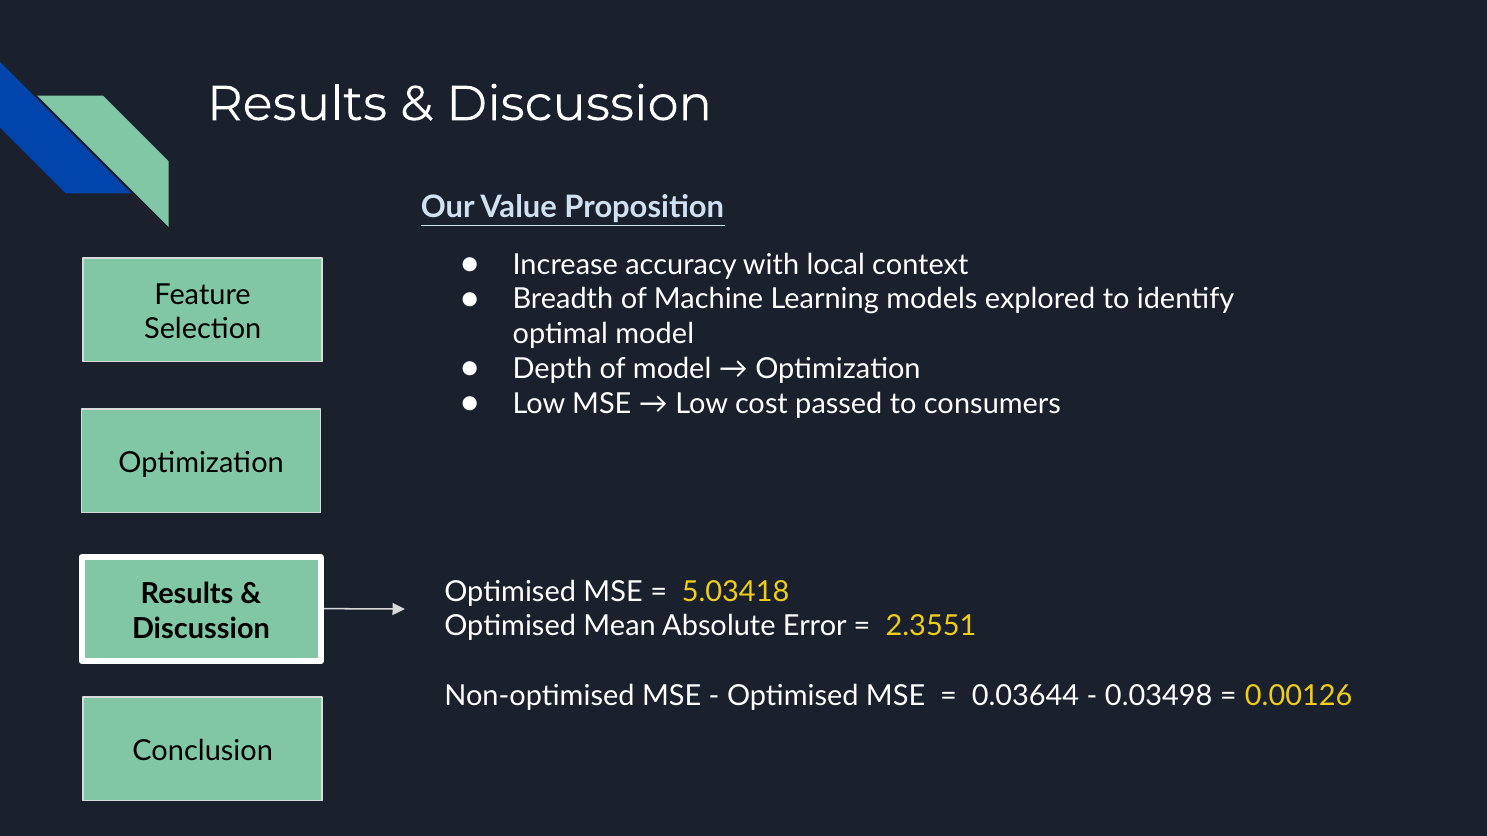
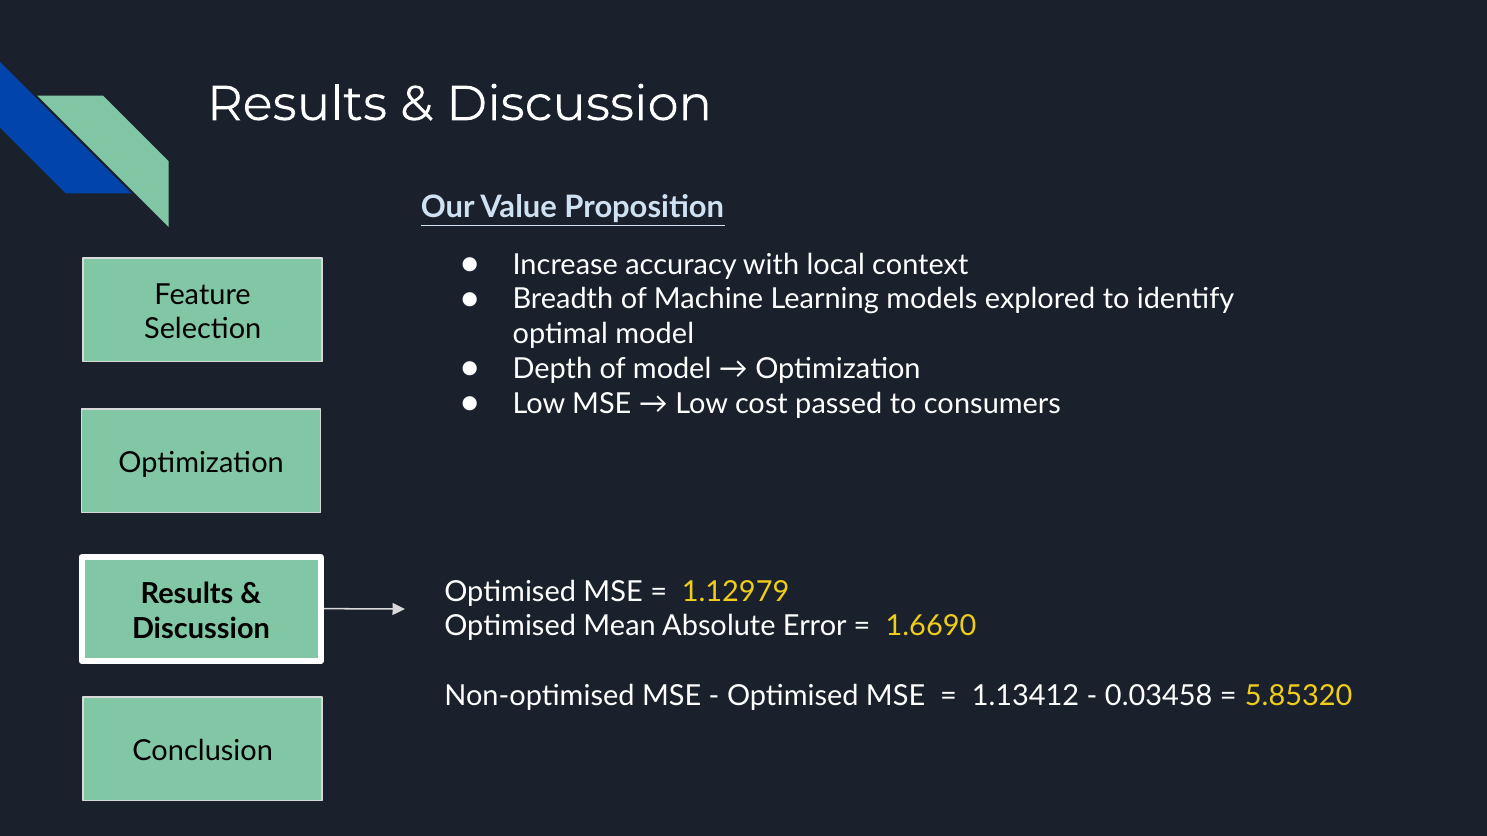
5.03418: 5.03418 -> 1.12979
2.3551: 2.3551 -> 1.6690
0.03644: 0.03644 -> 1.13412
0.03498: 0.03498 -> 0.03458
0.00126: 0.00126 -> 5.85320
